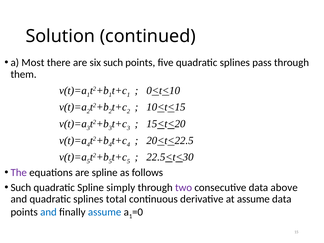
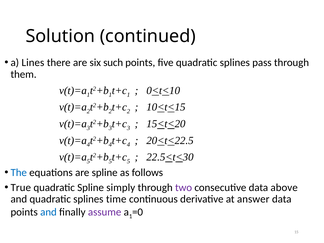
Most: Most -> Lines
The colour: purple -> blue
Such at (21, 188): Such -> True
total: total -> time
at assume: assume -> answer
assume at (105, 212) colour: blue -> purple
